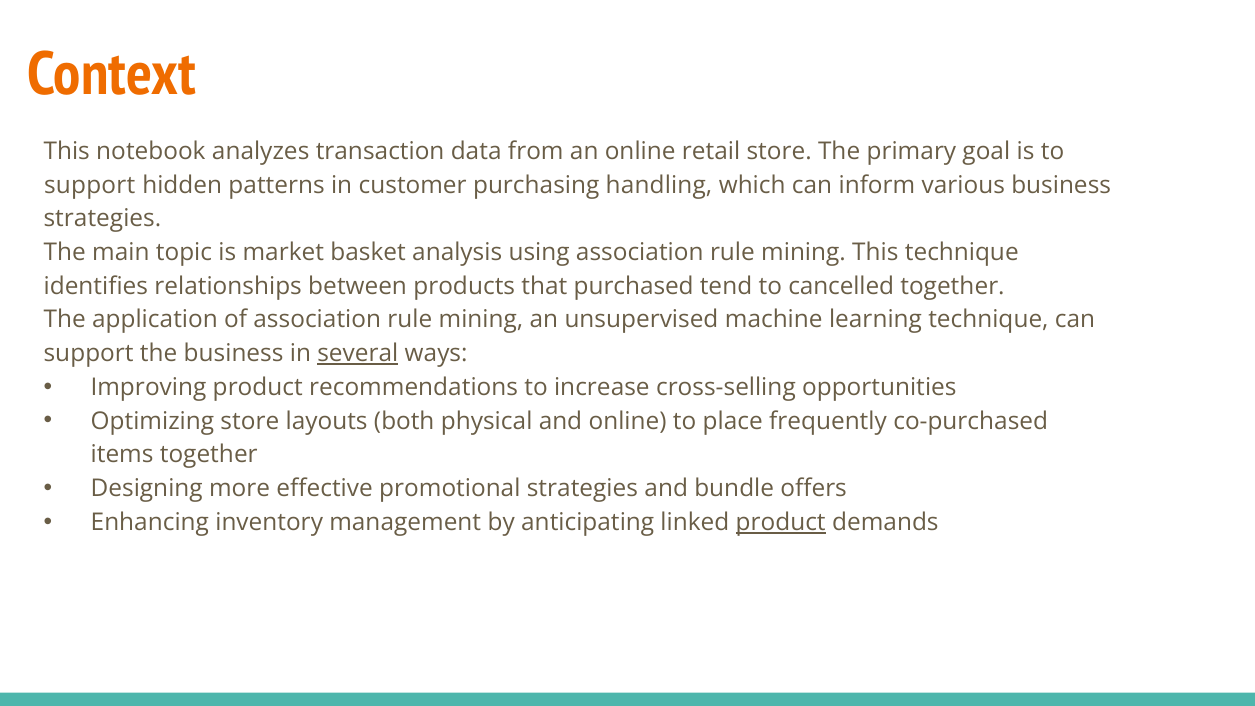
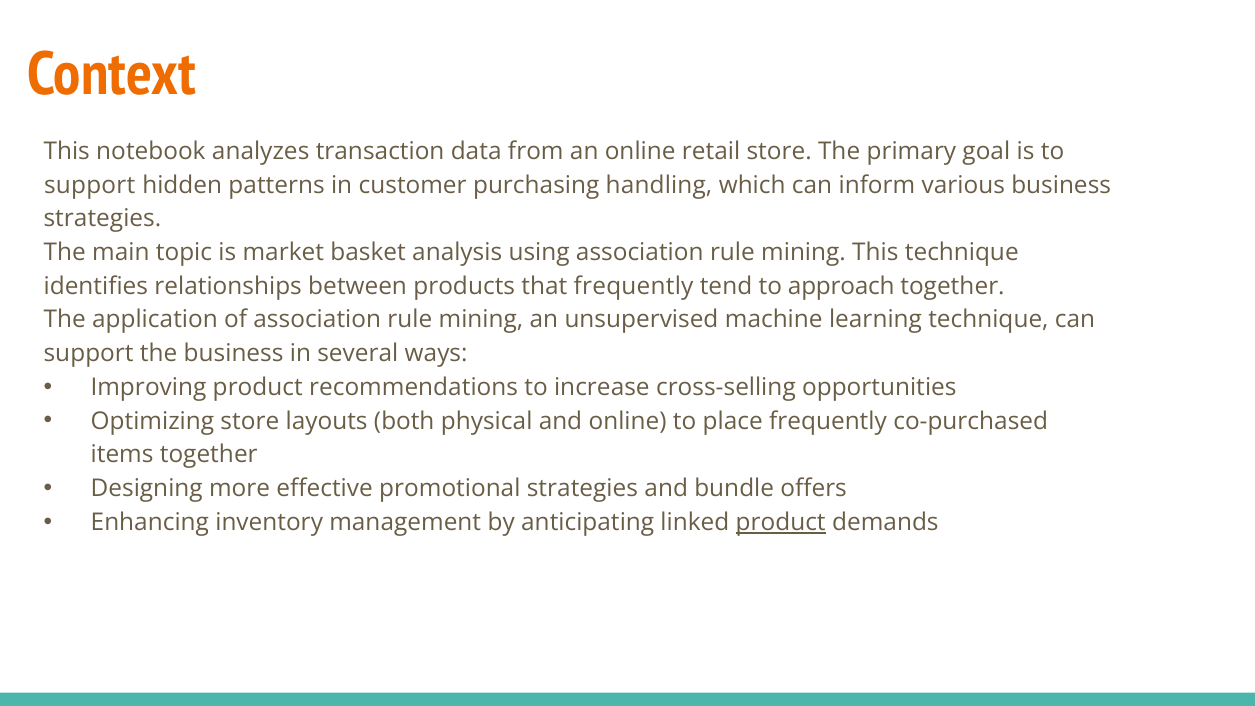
that purchased: purchased -> frequently
cancelled: cancelled -> approach
several underline: present -> none
